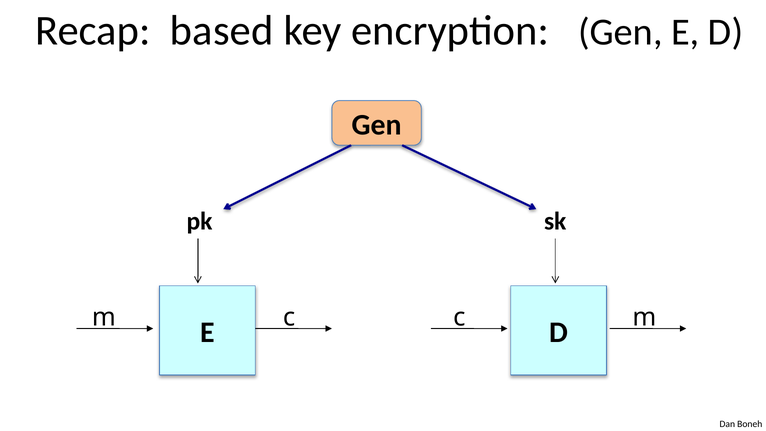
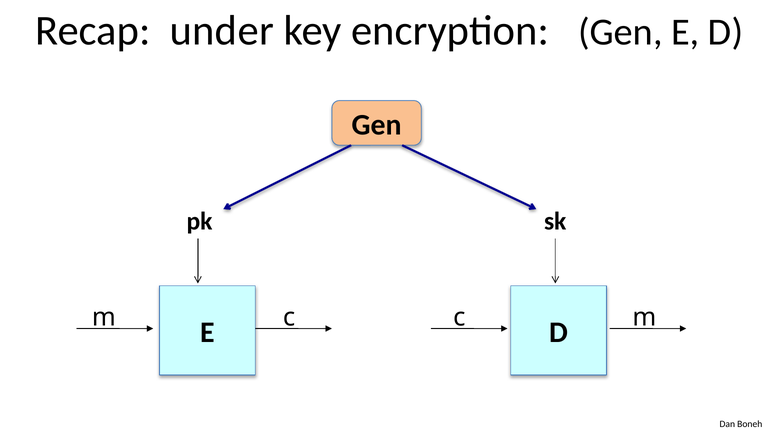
based: based -> under
